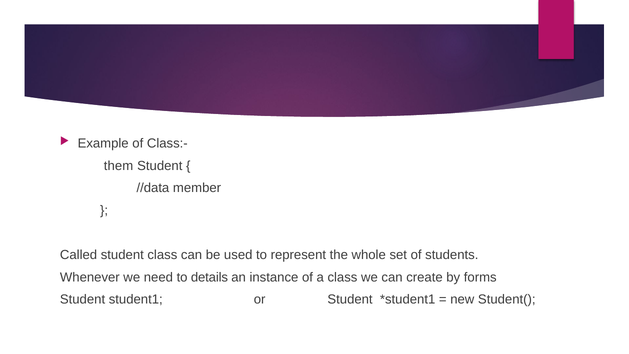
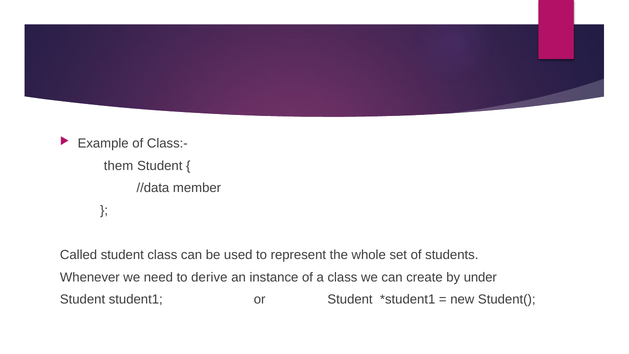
details: details -> derive
forms: forms -> under
